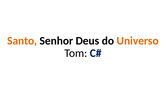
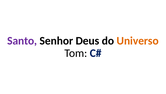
Santo colour: orange -> purple
